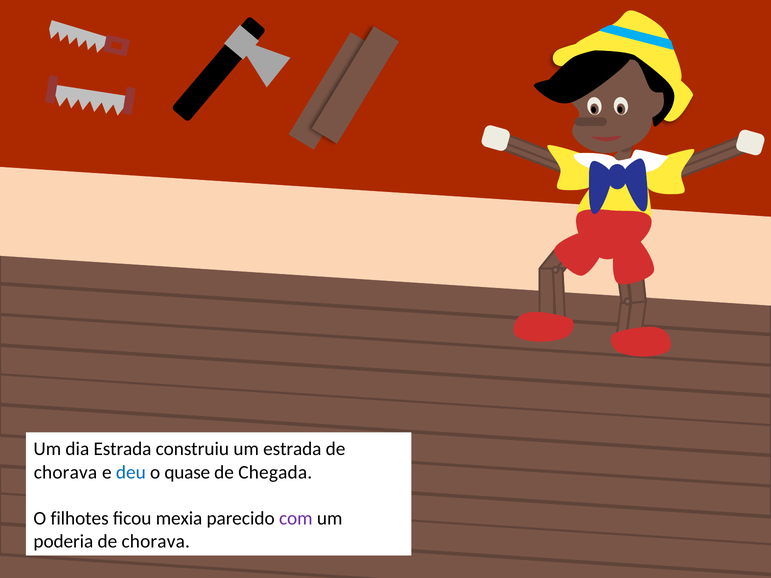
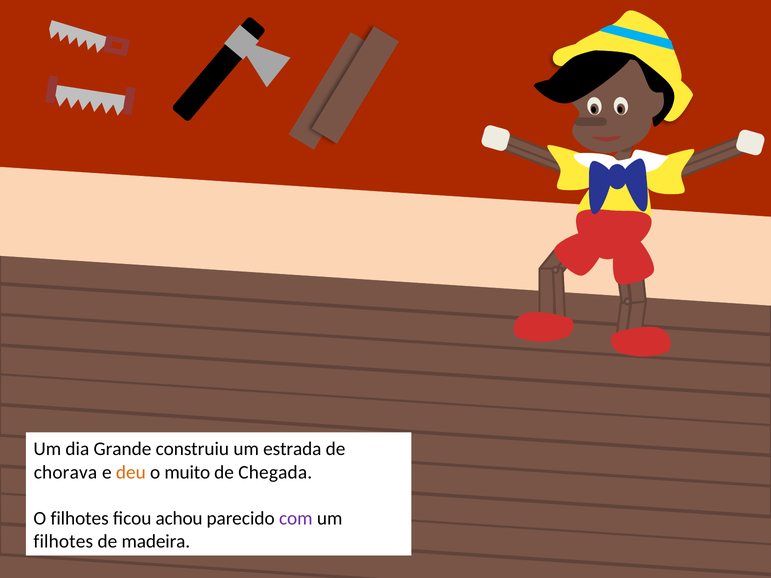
dia Estrada: Estrada -> Grande
deu colour: blue -> orange
quase: quase -> muito
mexia: mexia -> achou
poderia at (63, 542): poderia -> filhotes
chorava at (156, 542): chorava -> madeira
